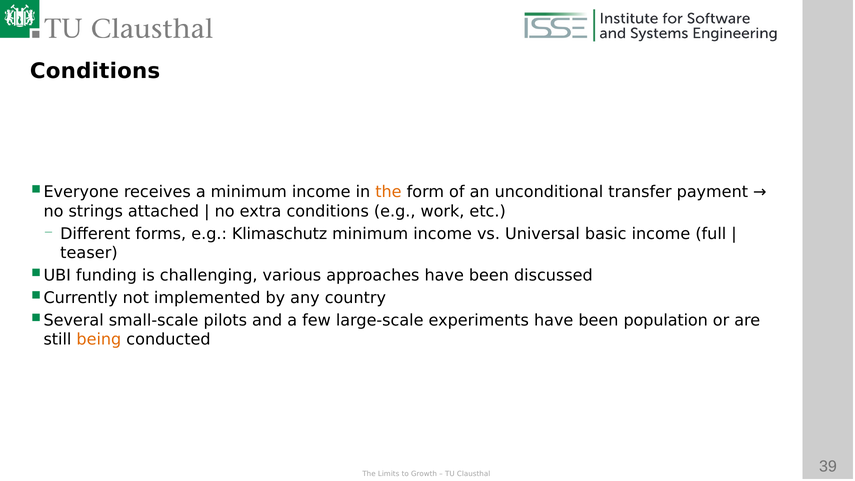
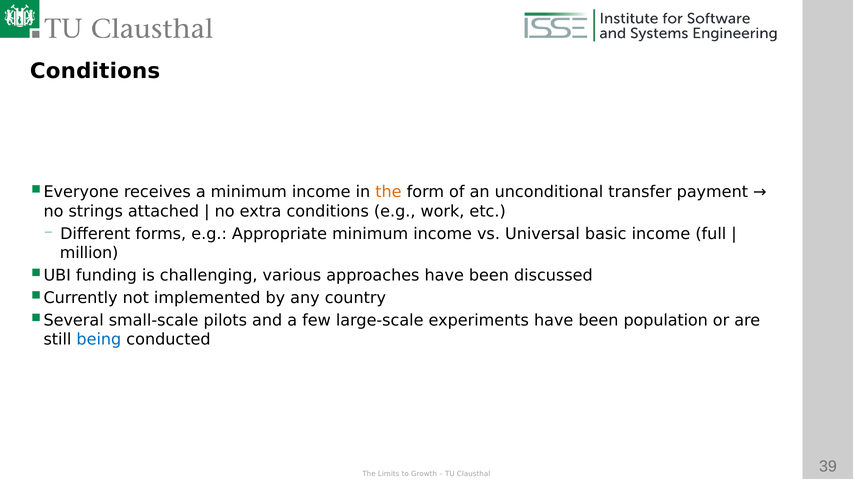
Klimaschutz: Klimaschutz -> Appropriate
teaser: teaser -> million
being colour: orange -> blue
